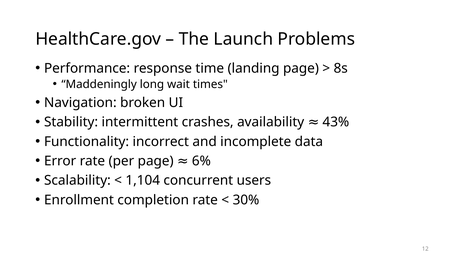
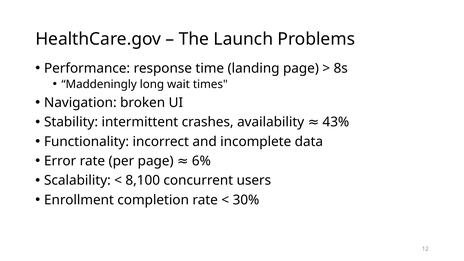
1,104: 1,104 -> 8,100
